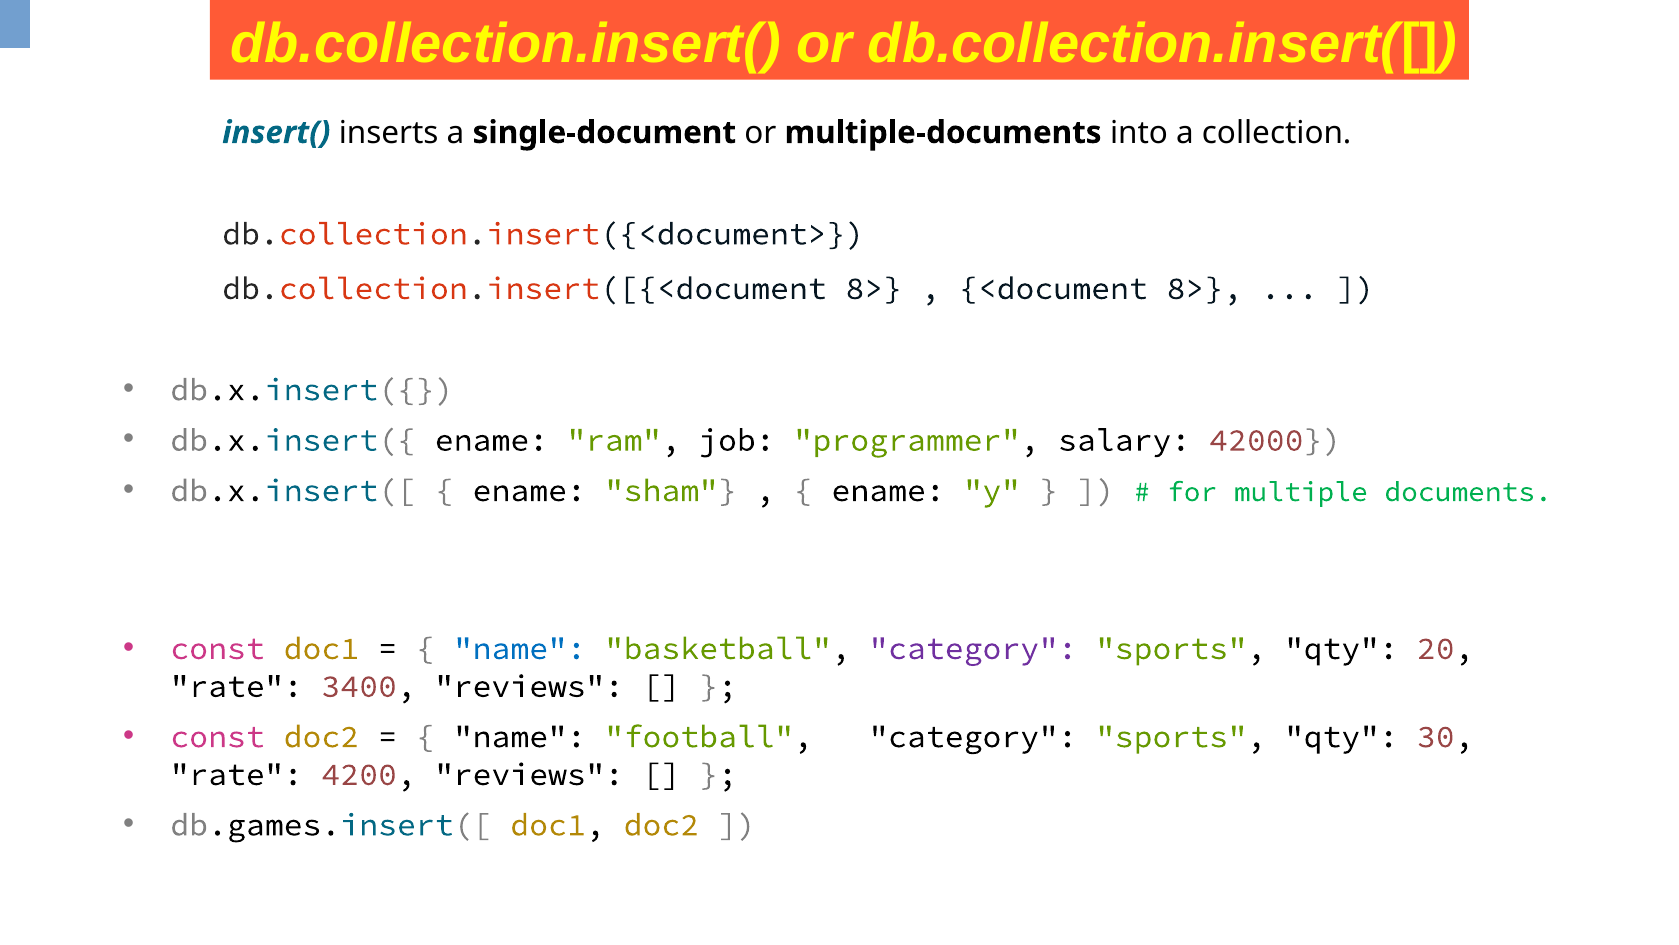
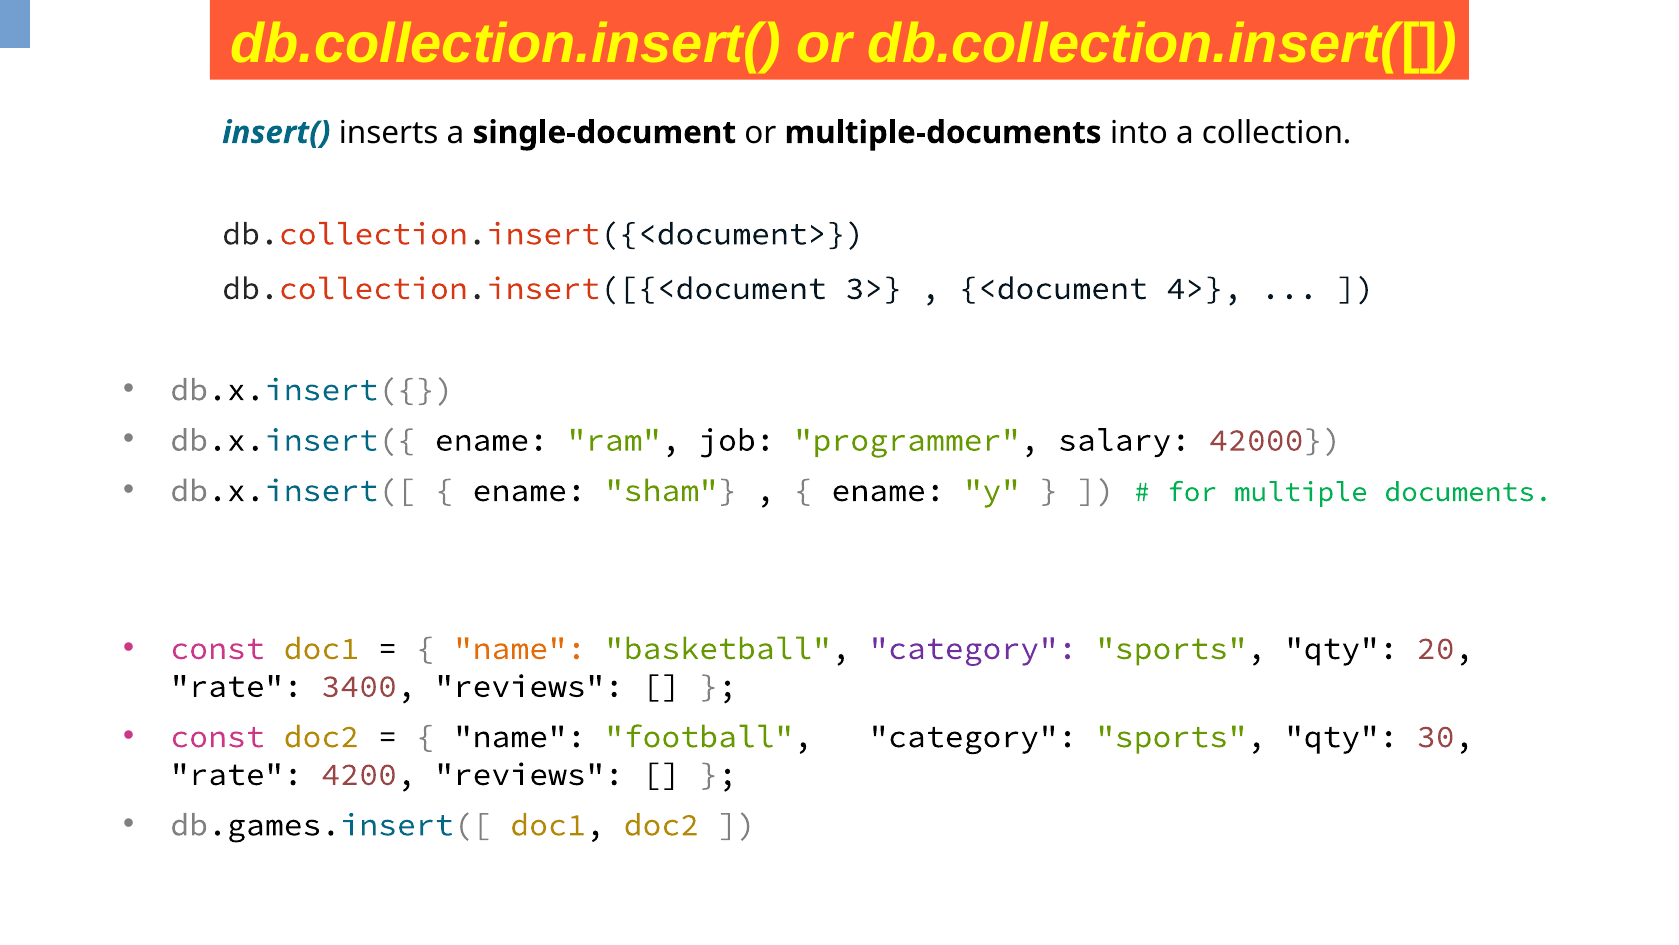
db.collection.insert([{<document 8>: 8> -> 3>
<document 8>: 8> -> 4>
name at (520, 648) colour: blue -> orange
